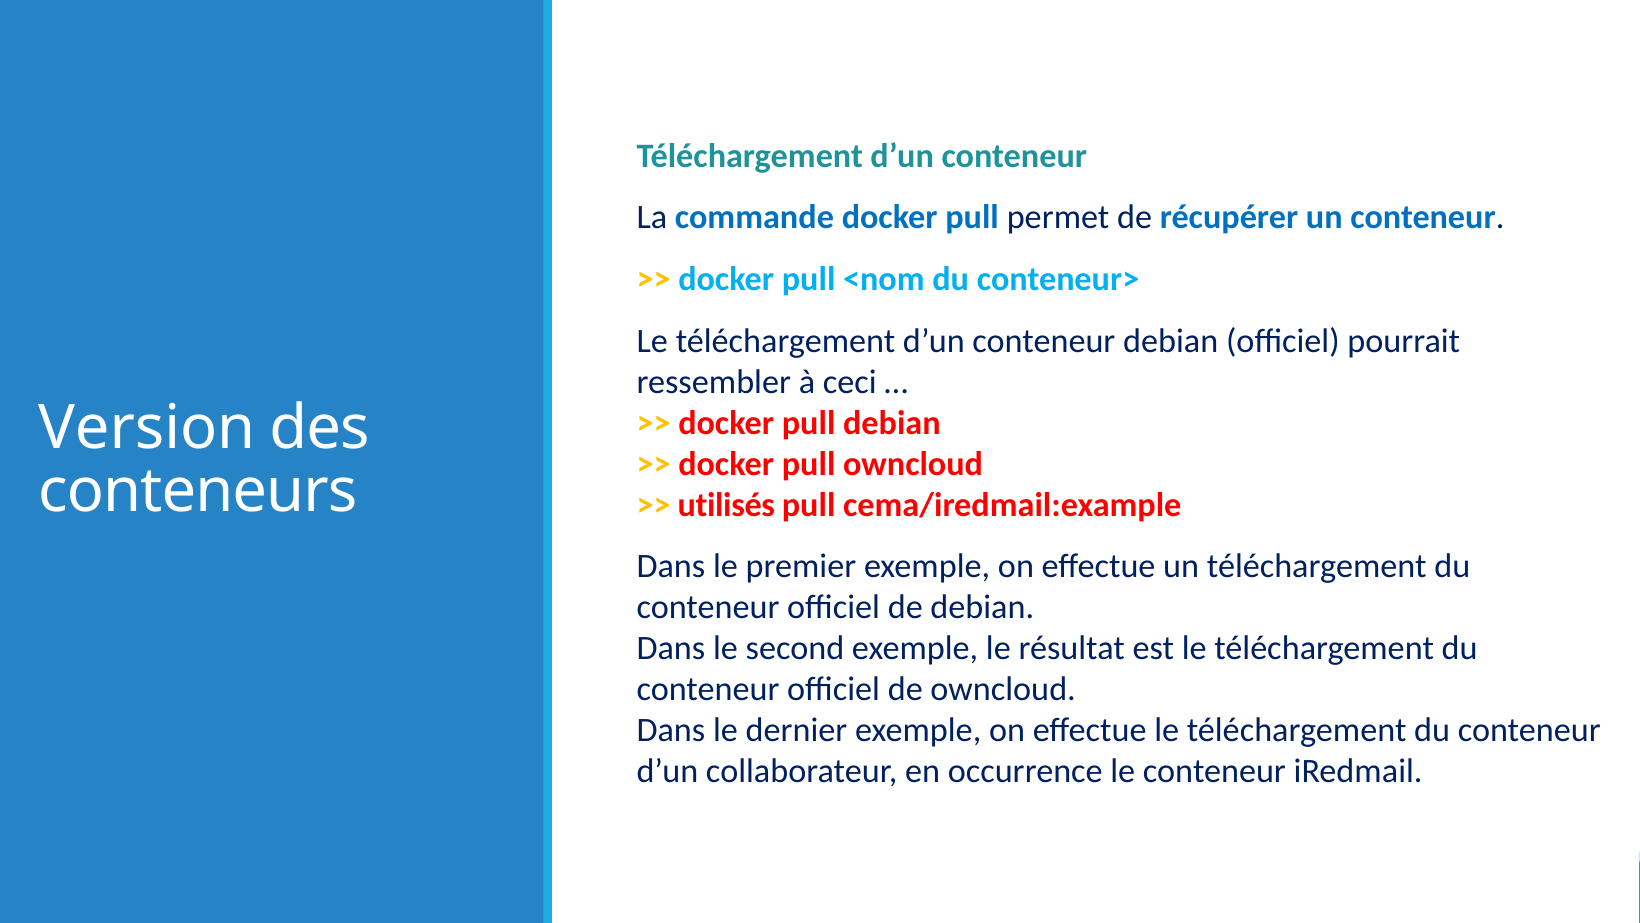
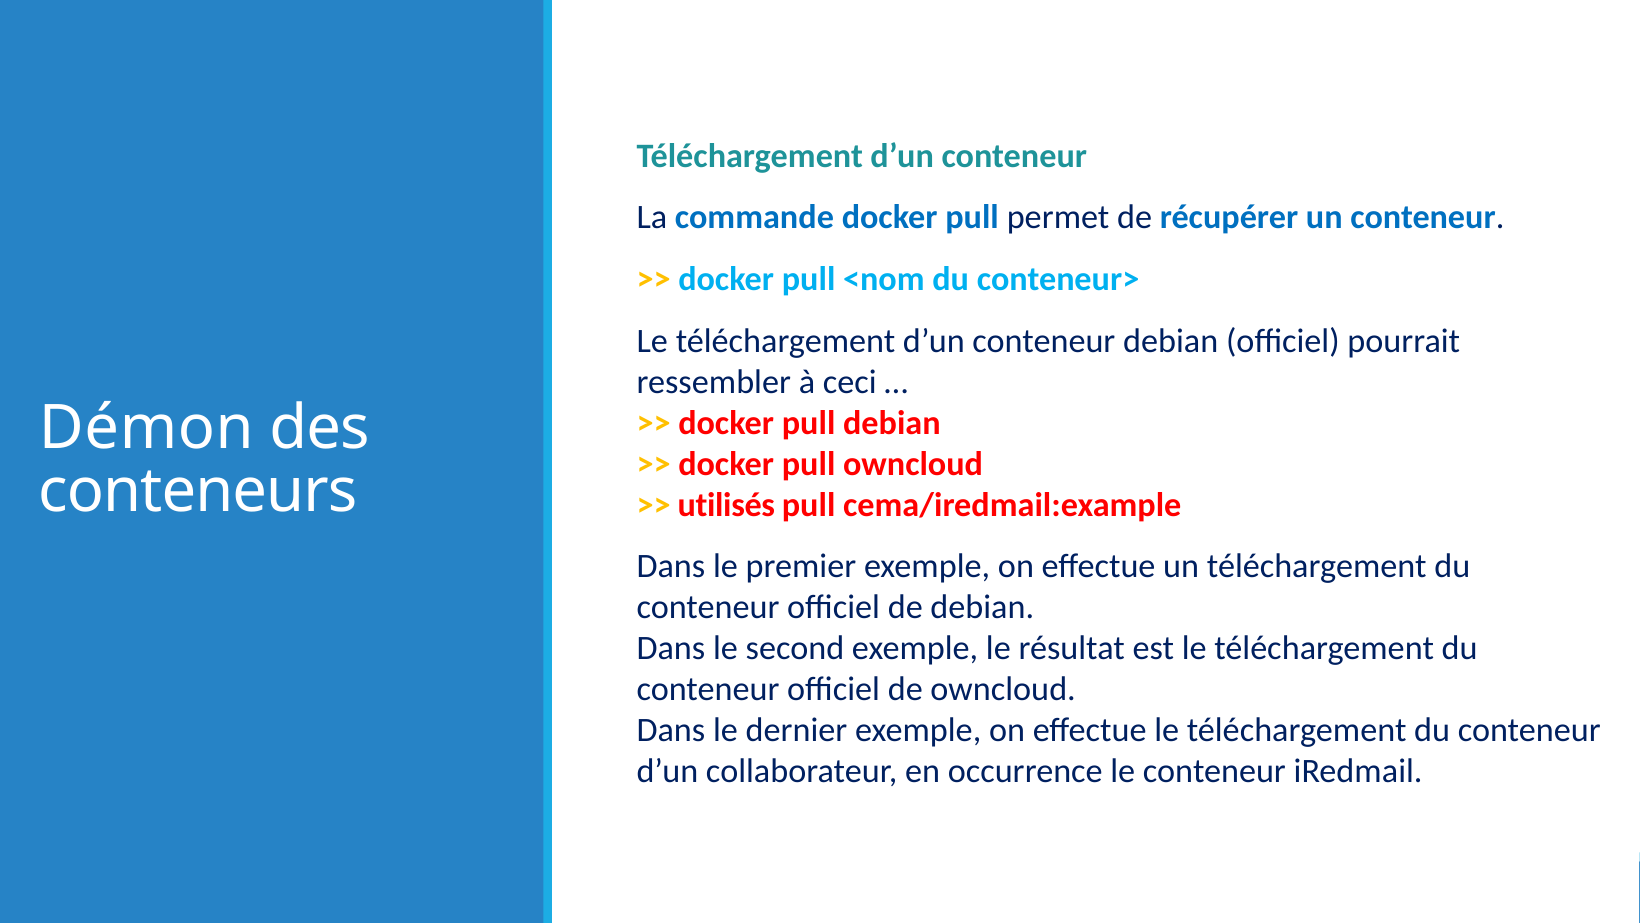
Version: Version -> Démon
